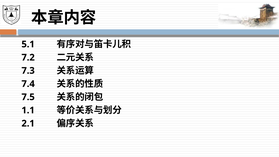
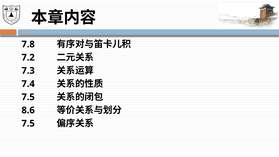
5.1: 5.1 -> 7.8
1.1: 1.1 -> 8.6
2.1 at (28, 123): 2.1 -> 7.5
